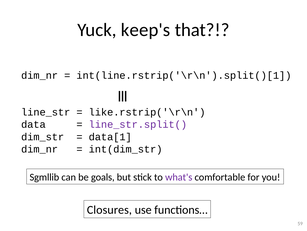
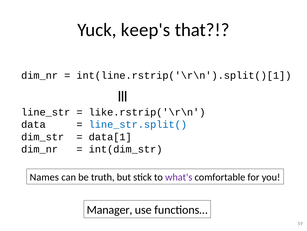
line_str.split( colour: purple -> blue
Sgmllib: Sgmllib -> Names
goals: goals -> truth
Closures: Closures -> Manager
